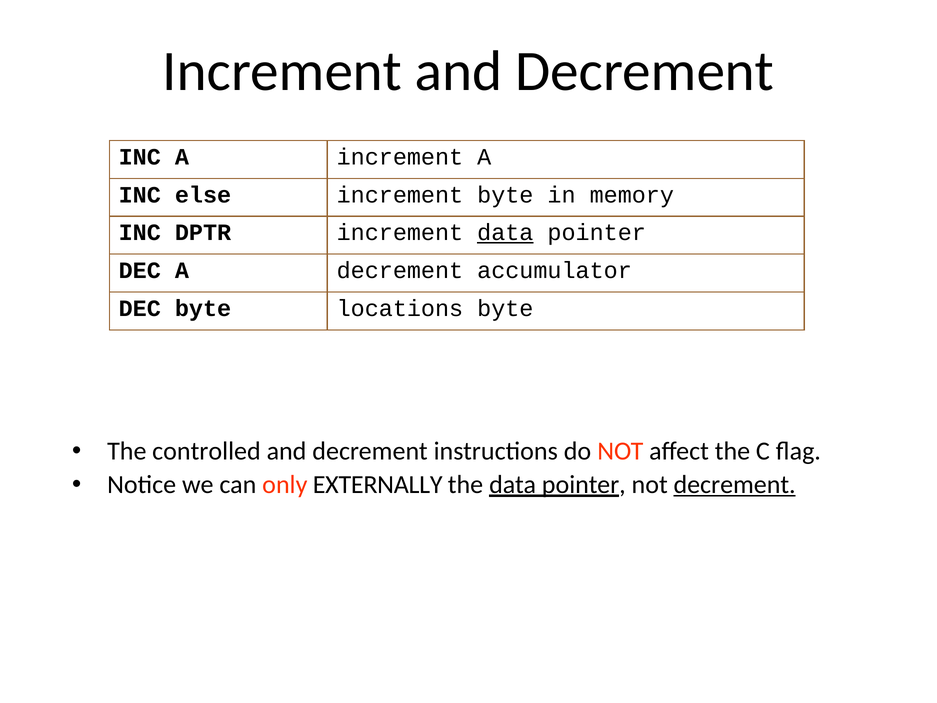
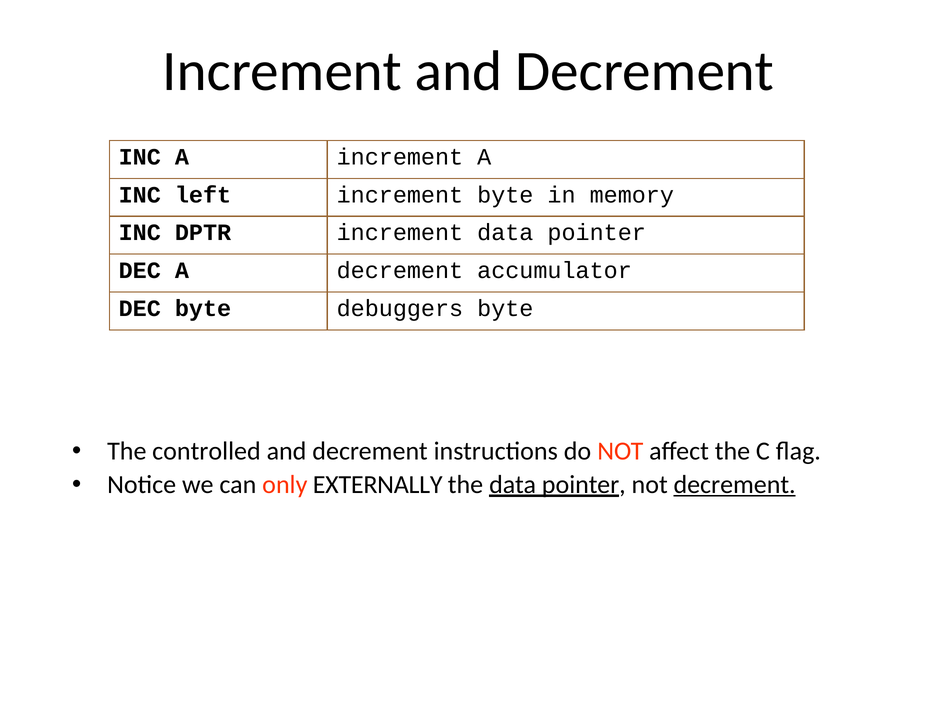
else: else -> left
data at (505, 233) underline: present -> none
locations: locations -> debuggers
